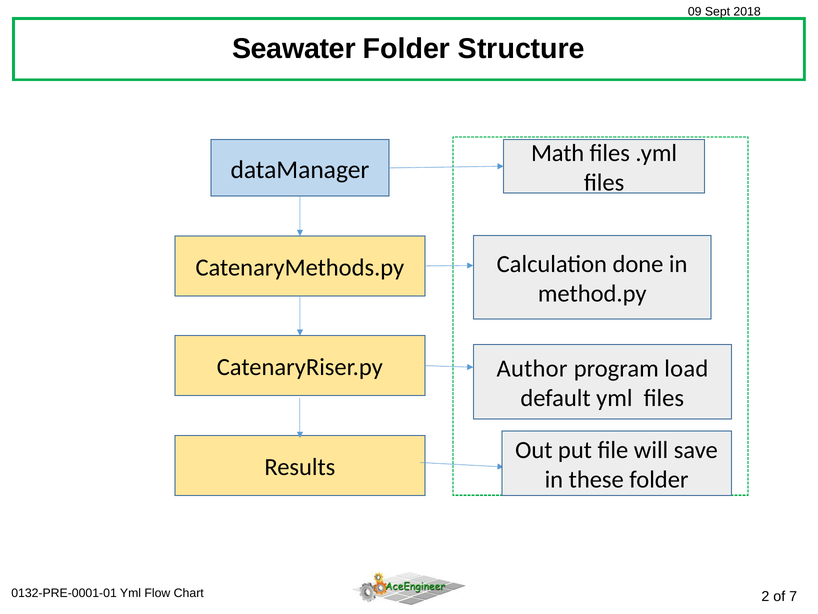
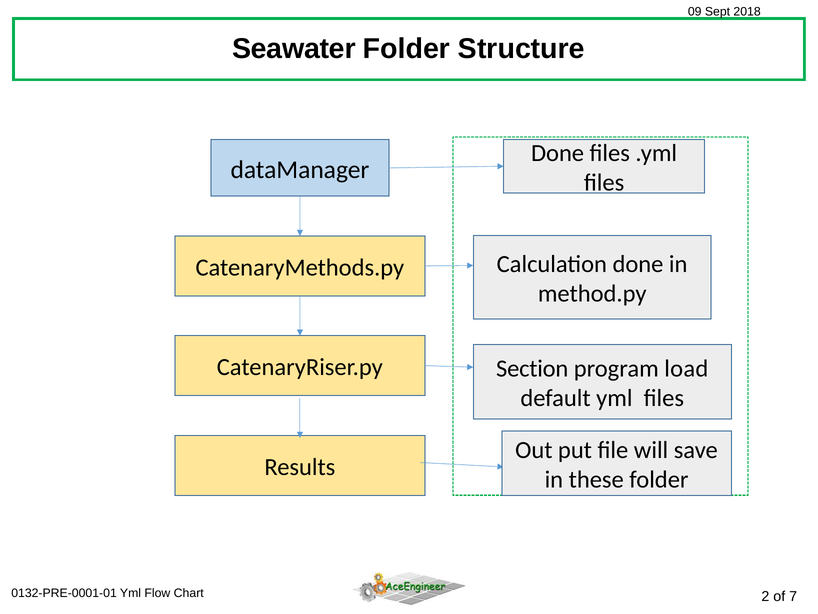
Math at (558, 153): Math -> Done
Author: Author -> Section
